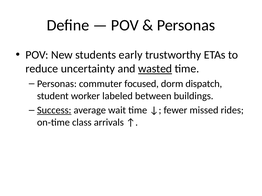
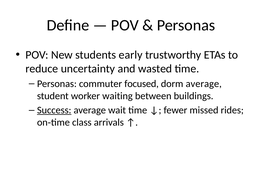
wasted underline: present -> none
dorm dispatch: dispatch -> average
labeled: labeled -> waiting
